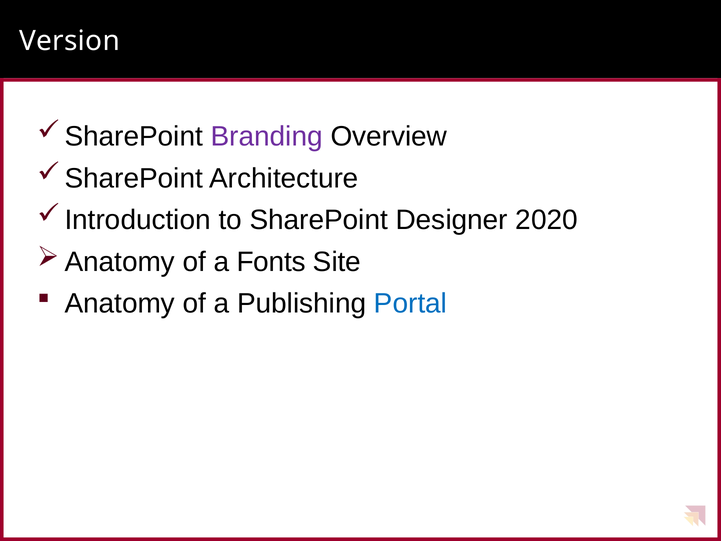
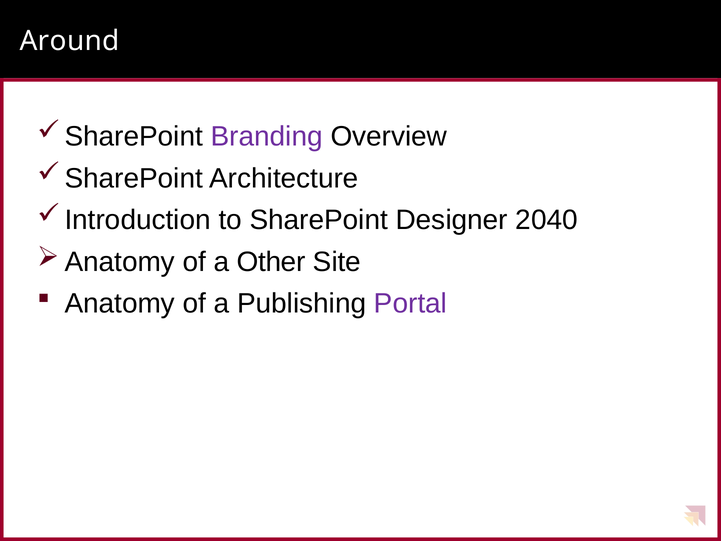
Version: Version -> Around
2020: 2020 -> 2040
Fonts: Fonts -> Other
Portal colour: blue -> purple
